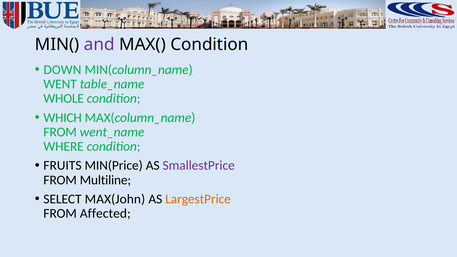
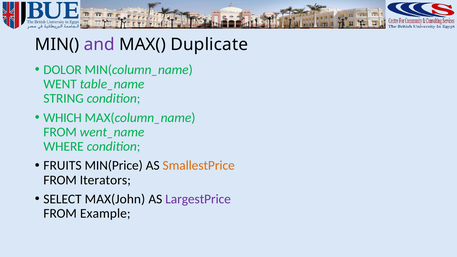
MAX( Condition: Condition -> Duplicate
DOWN: DOWN -> DOLOR
WHOLE: WHOLE -> STRING
SmallestPrice colour: purple -> orange
Multiline: Multiline -> Iterators
LargestPrice colour: orange -> purple
Affected: Affected -> Example
